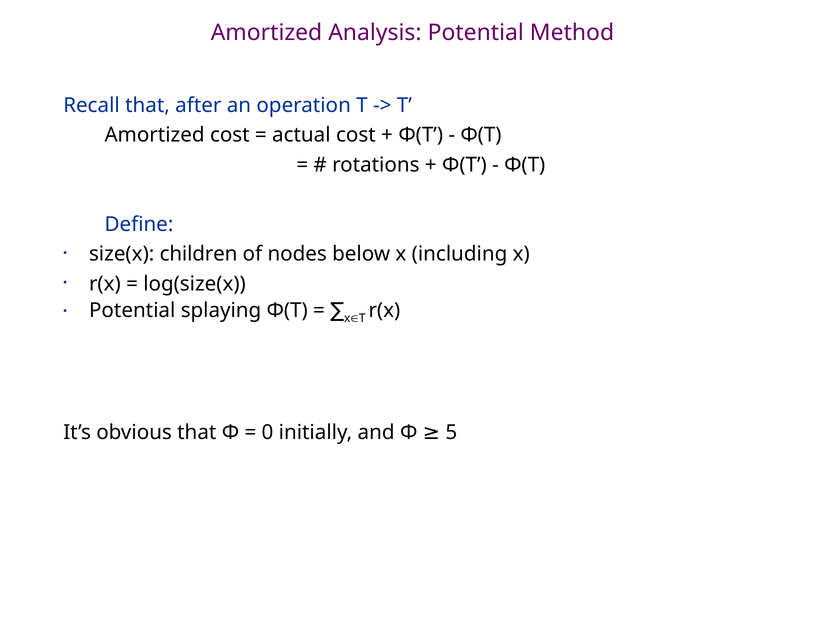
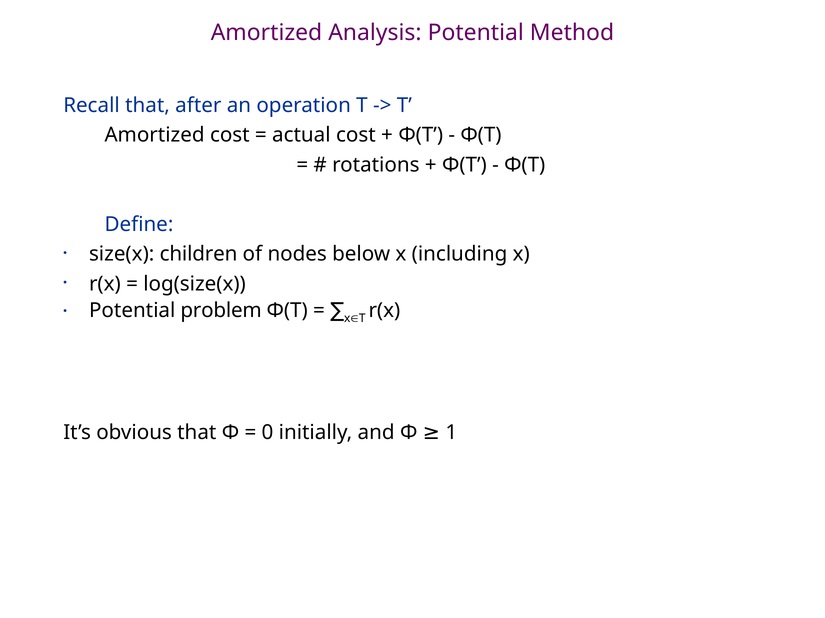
splaying: splaying -> problem
5: 5 -> 1
